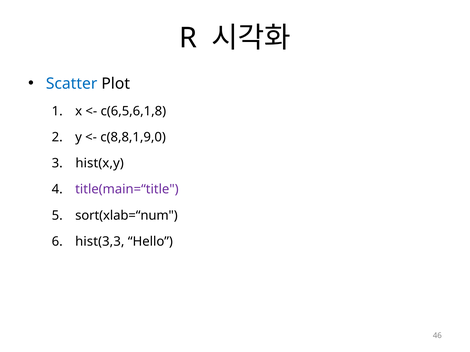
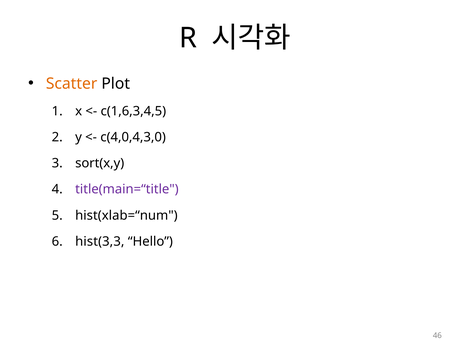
Scatter colour: blue -> orange
c(6,5,6,1,8: c(6,5,6,1,8 -> c(1,6,3,4,5
c(8,8,1,9,0: c(8,8,1,9,0 -> c(4,0,4,3,0
hist(x,y: hist(x,y -> sort(x,y
sort(xlab=“num: sort(xlab=“num -> hist(xlab=“num
